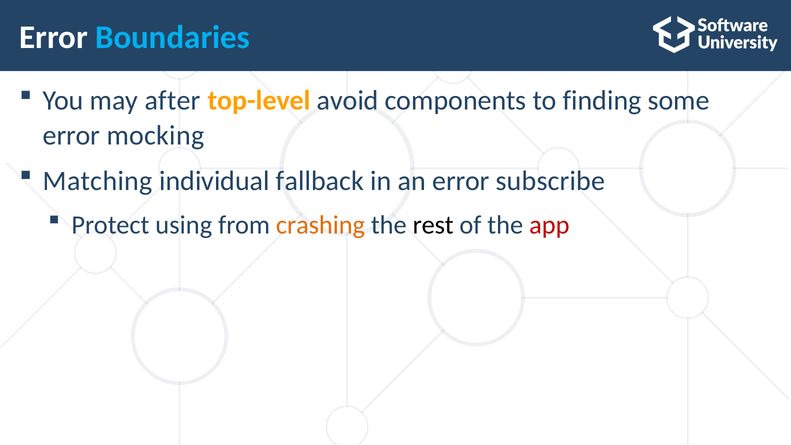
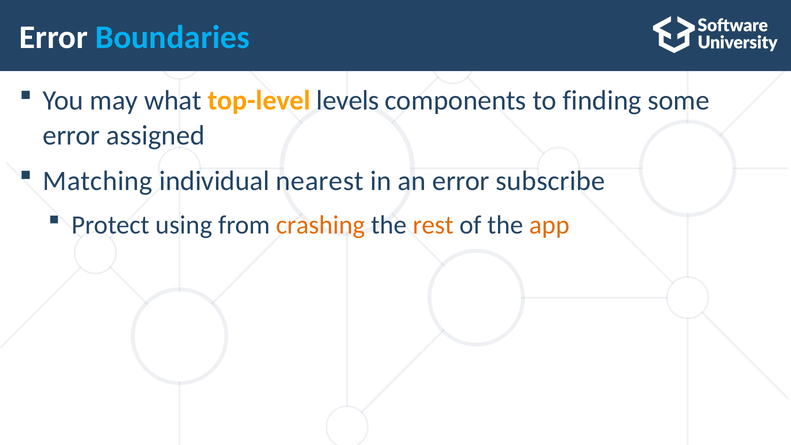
after: after -> what
avoid: avoid -> levels
mocking: mocking -> assigned
fallback: fallback -> nearest
rest colour: black -> orange
app colour: red -> orange
